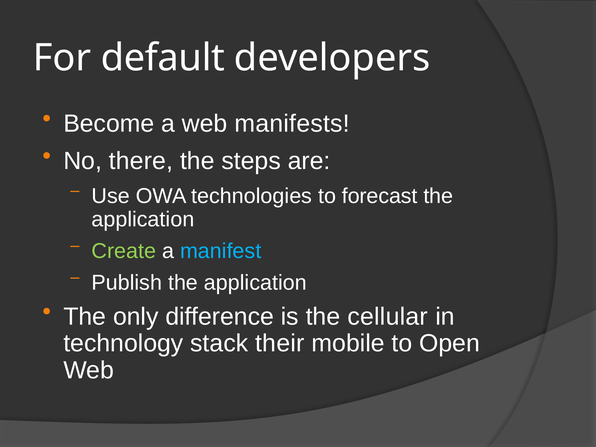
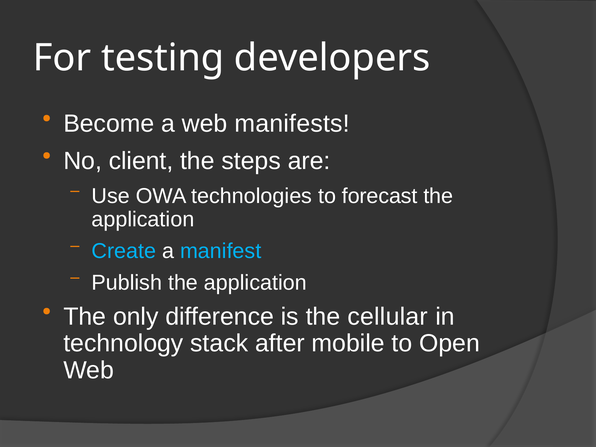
default: default -> testing
there: there -> client
Create colour: light green -> light blue
their: their -> after
